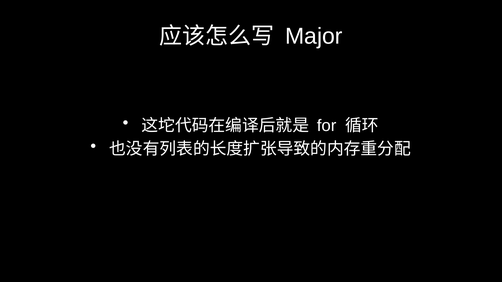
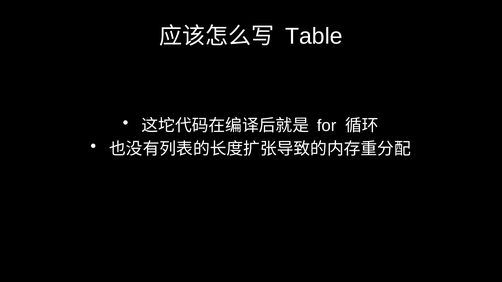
Major: Major -> Table
